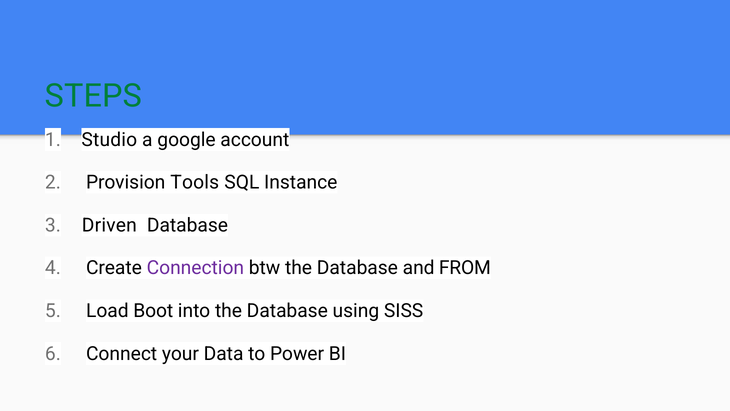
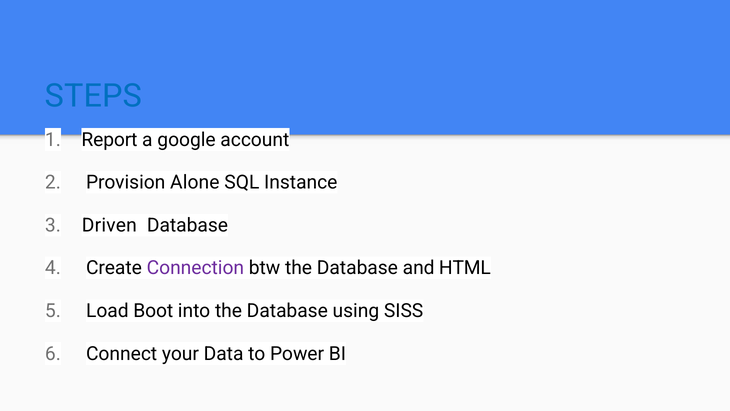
STEPS colour: green -> blue
Studio: Studio -> Report
Tools: Tools -> Alone
FROM: FROM -> HTML
